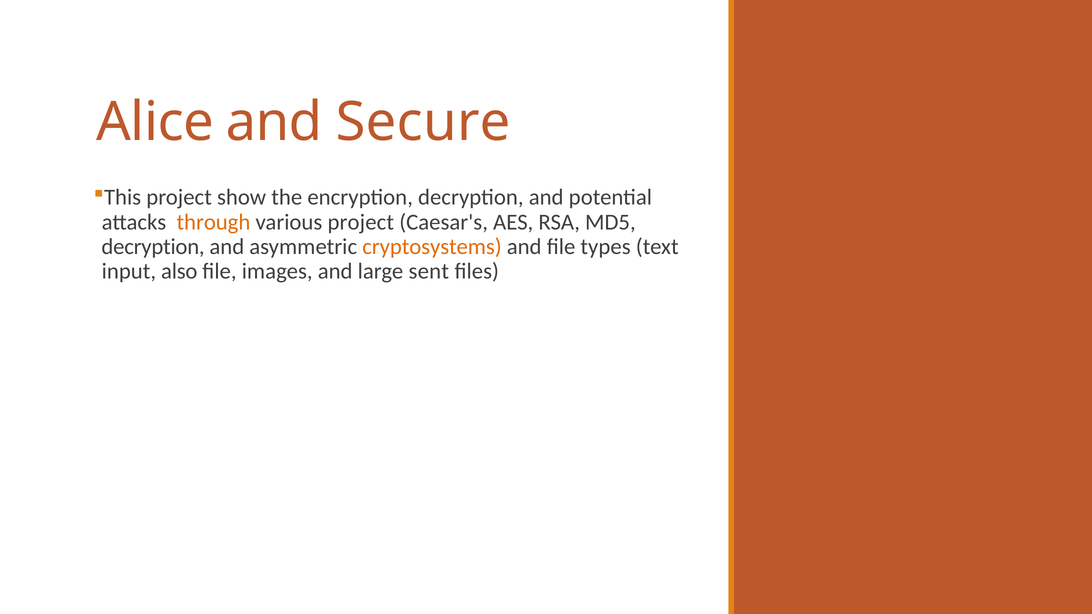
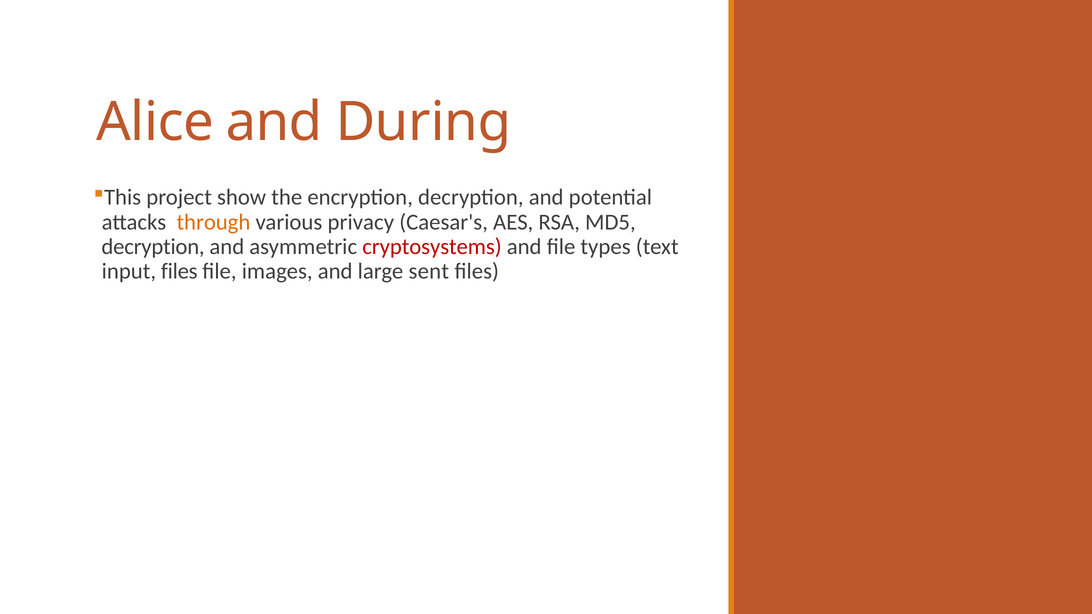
Secure: Secure -> During
various project: project -> privacy
cryptosystems colour: orange -> red
input also: also -> files
